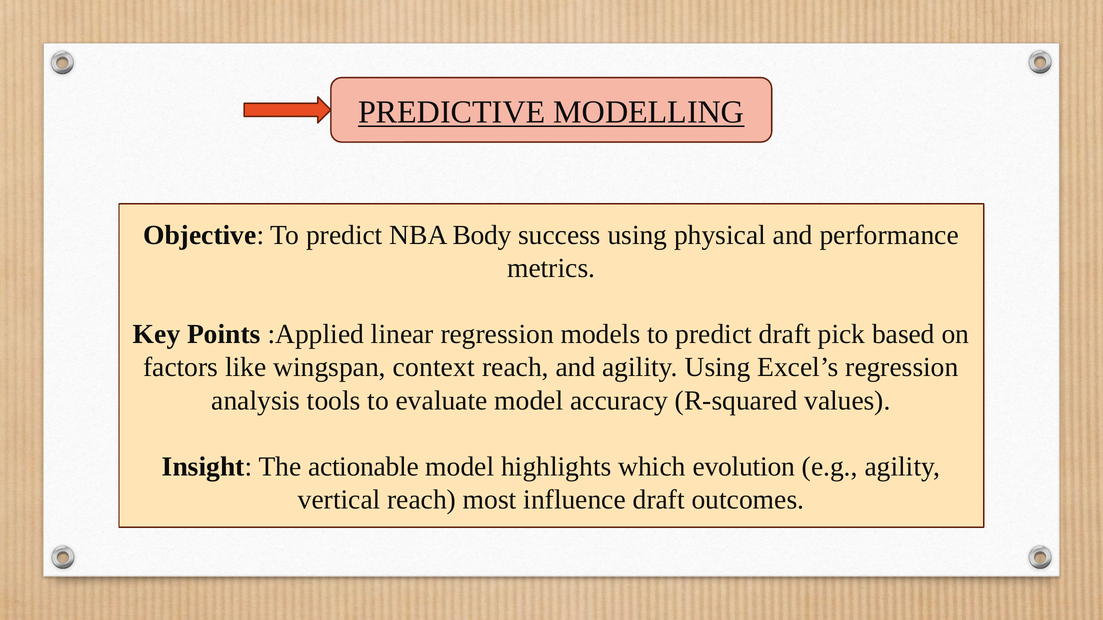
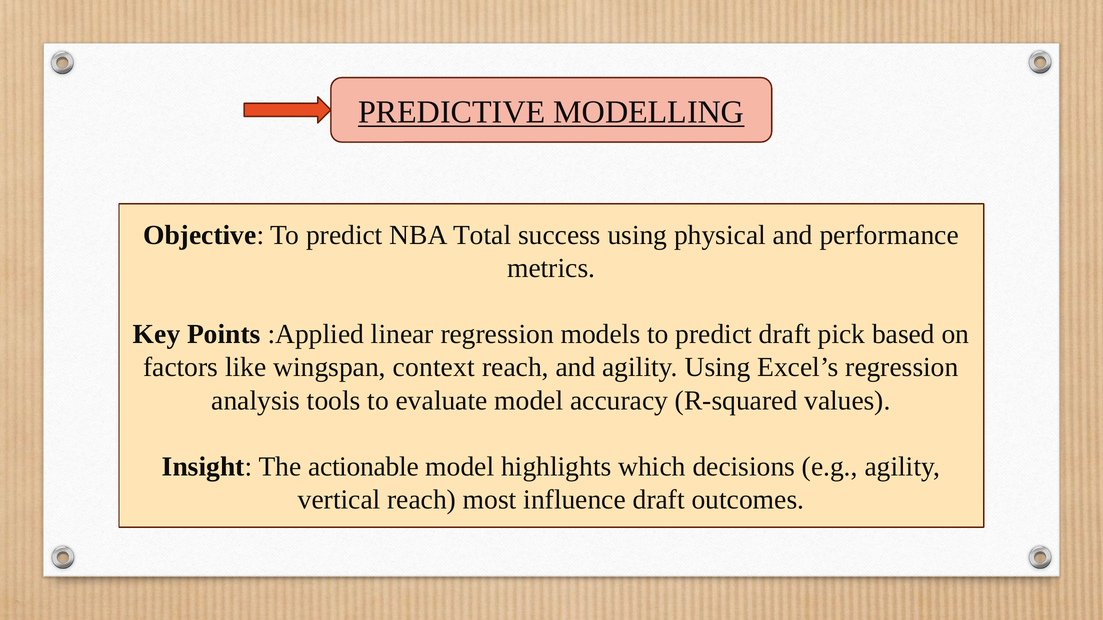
Body: Body -> Total
evolution: evolution -> decisions
